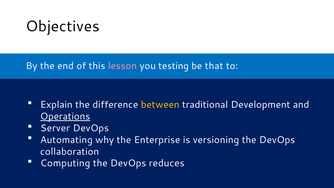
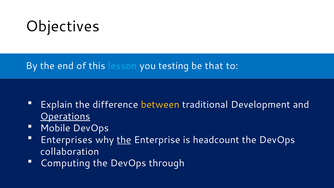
lesson colour: pink -> light blue
Server: Server -> Mobile
Automating: Automating -> Enterprises
the at (124, 140) underline: none -> present
versioning: versioning -> headcount
reduces: reduces -> through
